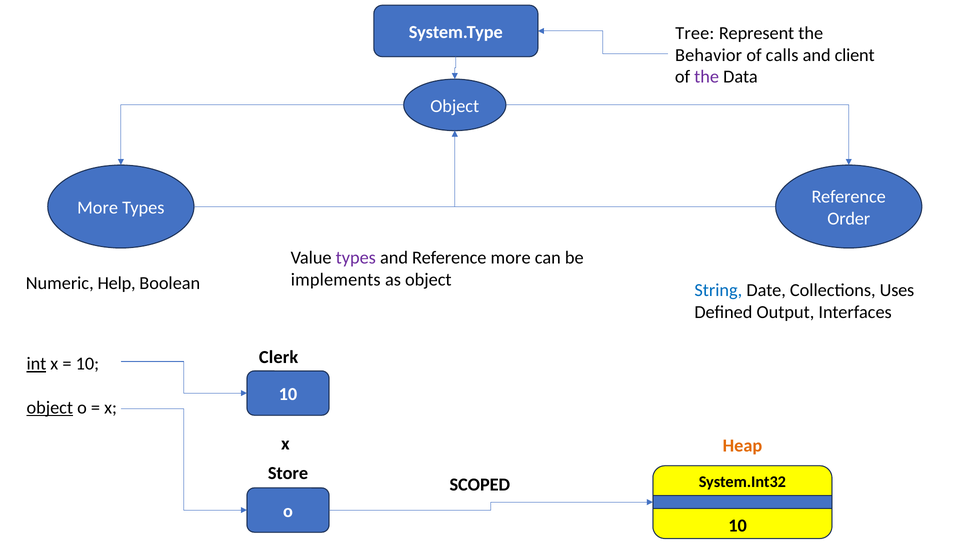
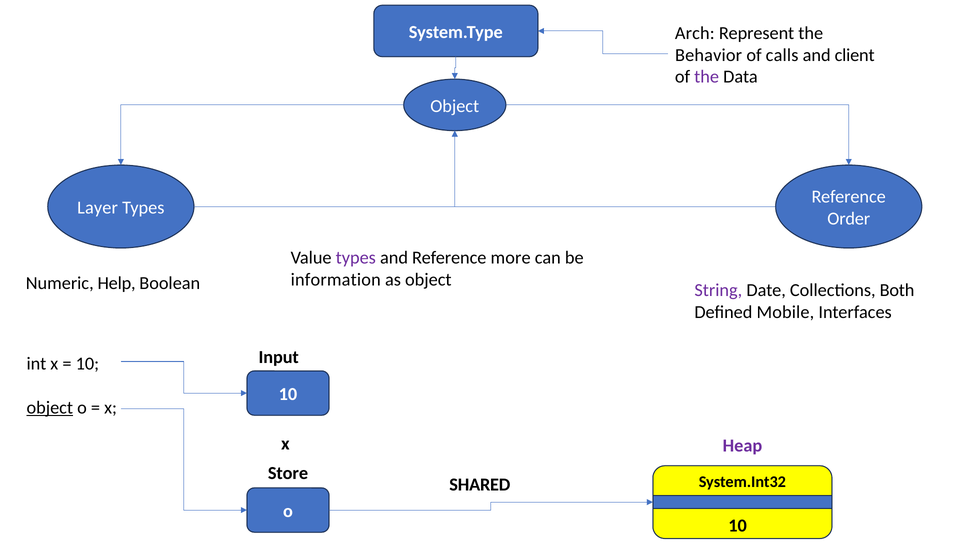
Tree: Tree -> Arch
More at (98, 208): More -> Layer
implements: implements -> information
String colour: blue -> purple
Uses: Uses -> Both
Output: Output -> Mobile
Clerk: Clerk -> Input
int underline: present -> none
Heap colour: orange -> purple
SCOPED: SCOPED -> SHARED
